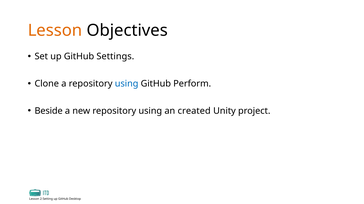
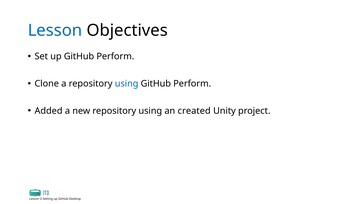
Lesson at (55, 31) colour: orange -> blue
up GitHub Settings: Settings -> Perform
Beside: Beside -> Added
